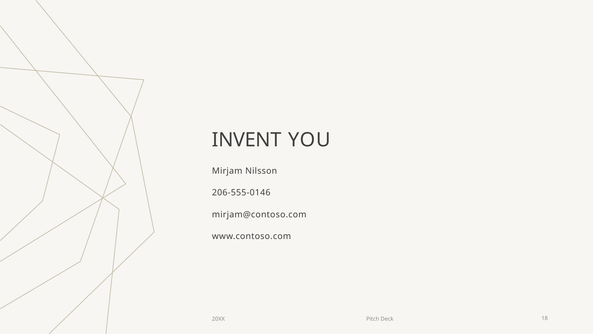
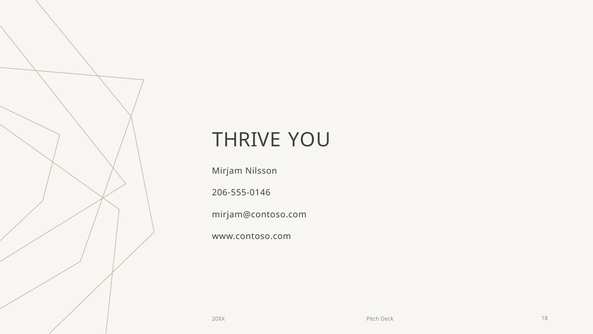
INVENT: INVENT -> THRIVE
